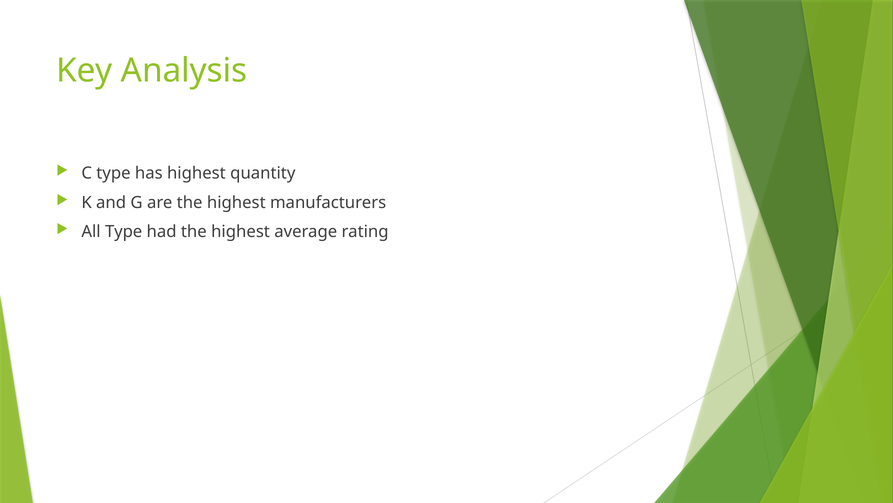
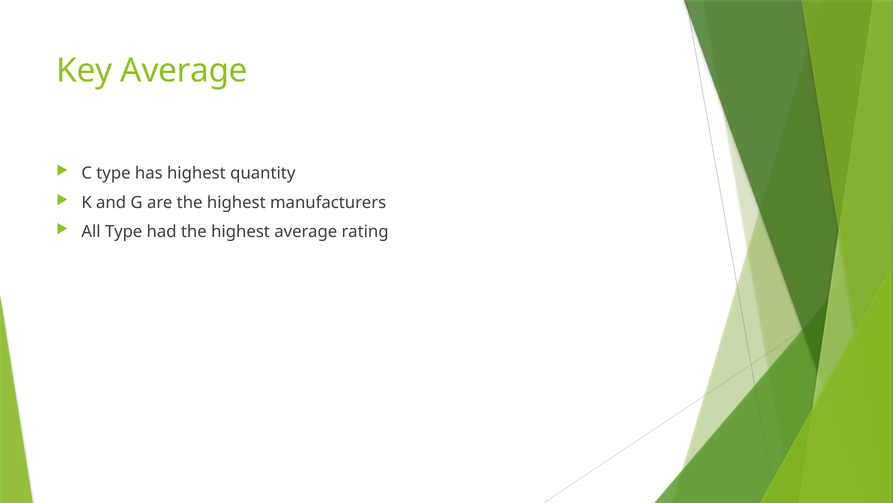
Key Analysis: Analysis -> Average
